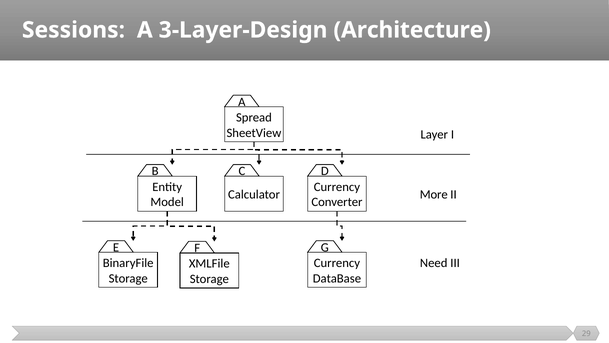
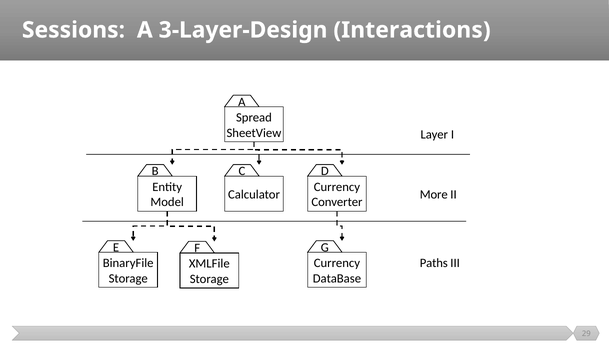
Architecture: Architecture -> Interactions
Need: Need -> Paths
